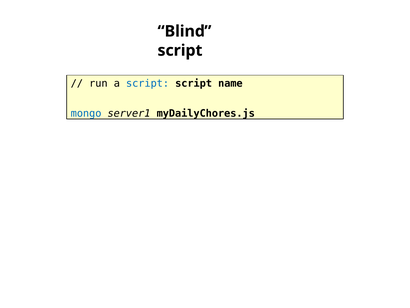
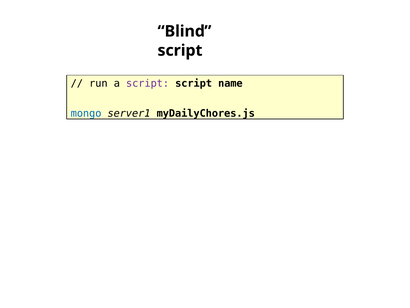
script at (148, 83) colour: blue -> purple
